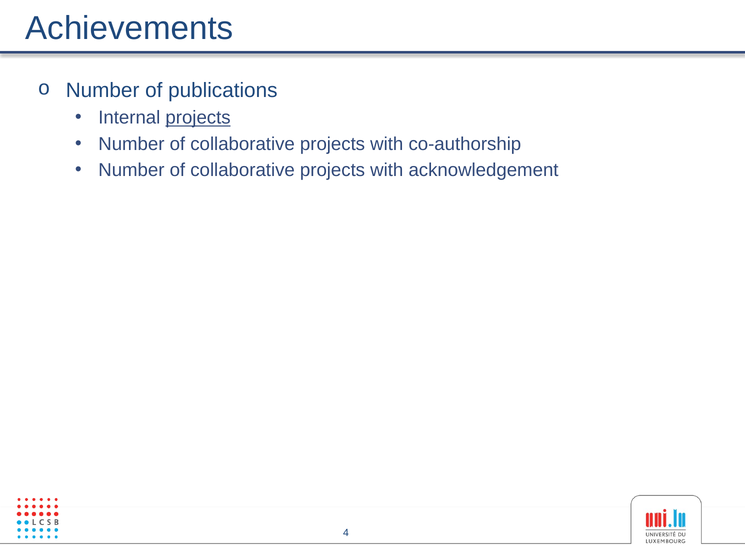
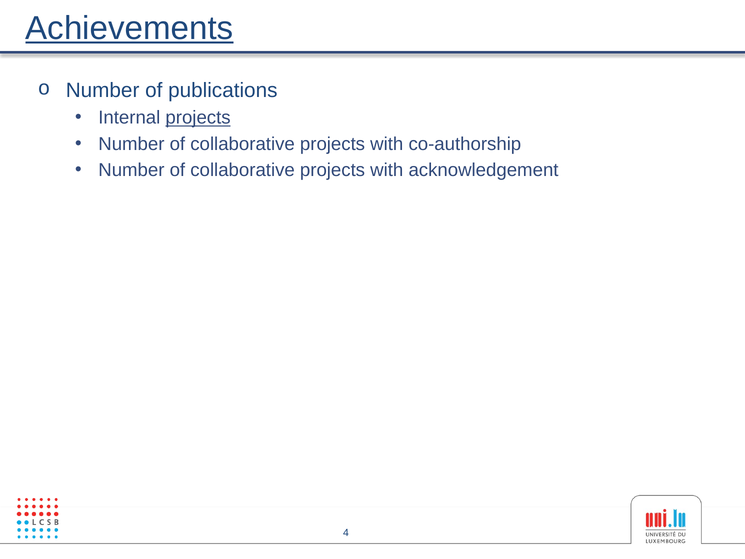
Achievements underline: none -> present
